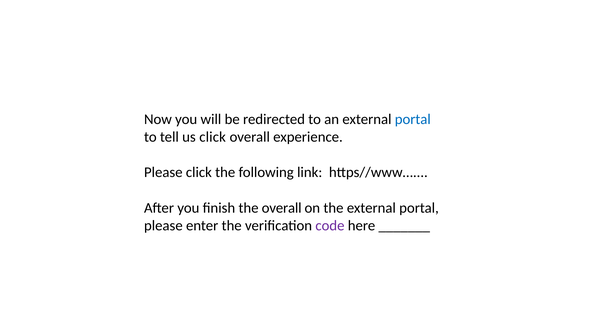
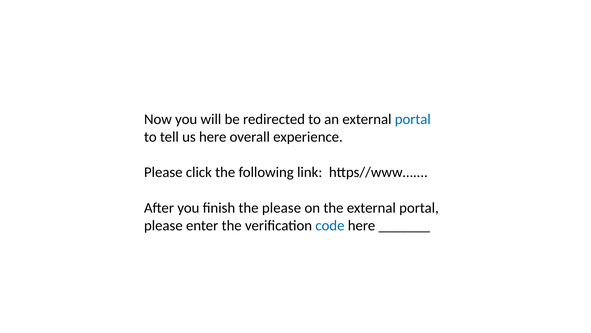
us click: click -> here
the overall: overall -> please
code colour: purple -> blue
